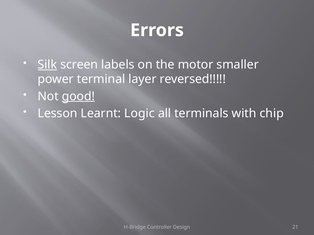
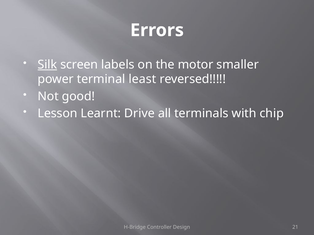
layer: layer -> least
good underline: present -> none
Logic: Logic -> Drive
